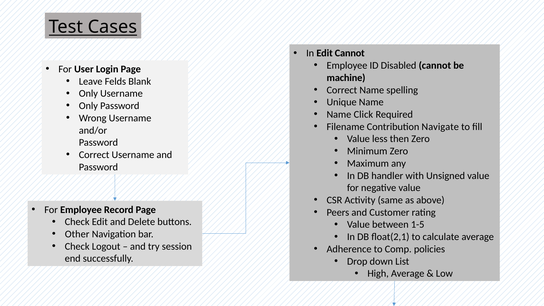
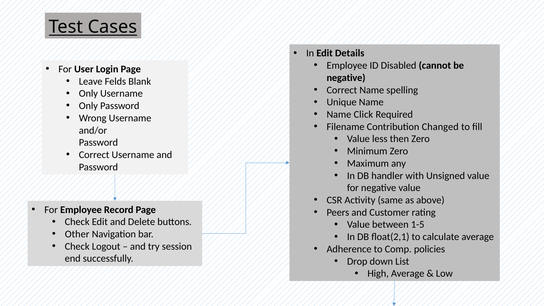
Edit Cannot: Cannot -> Details
machine at (346, 78): machine -> negative
Navigate: Navigate -> Changed
